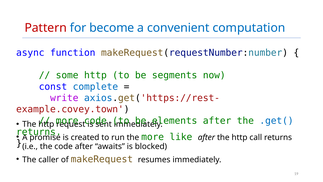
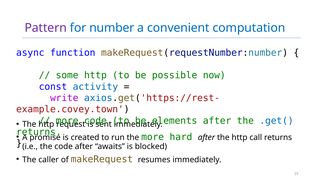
Pattern colour: red -> purple
become: become -> number
segments: segments -> possible
complete: complete -> activity
like: like -> hard
